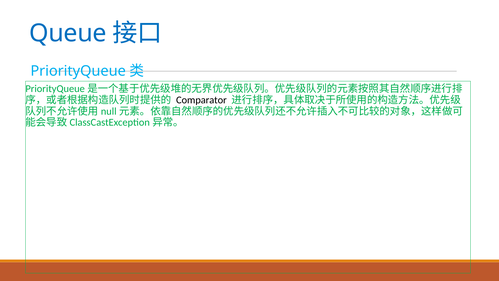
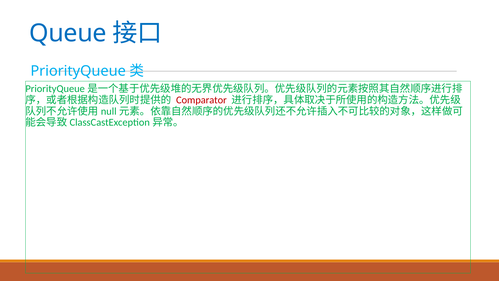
Comparator colour: black -> red
